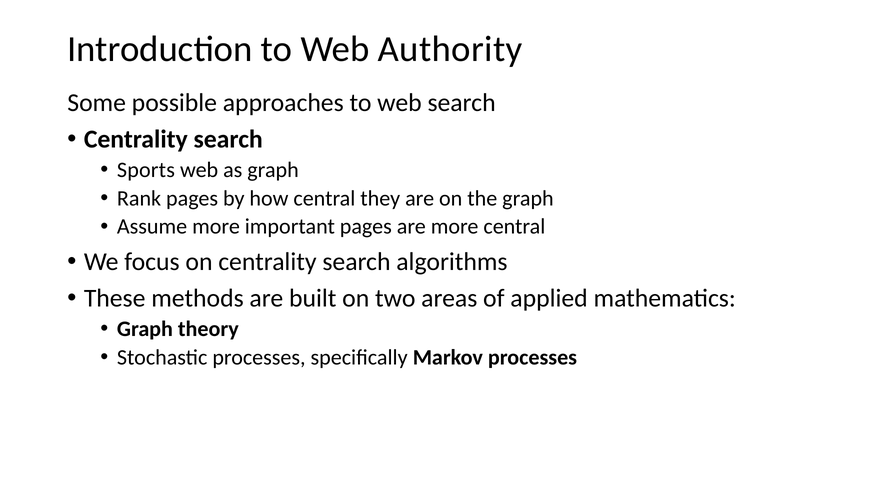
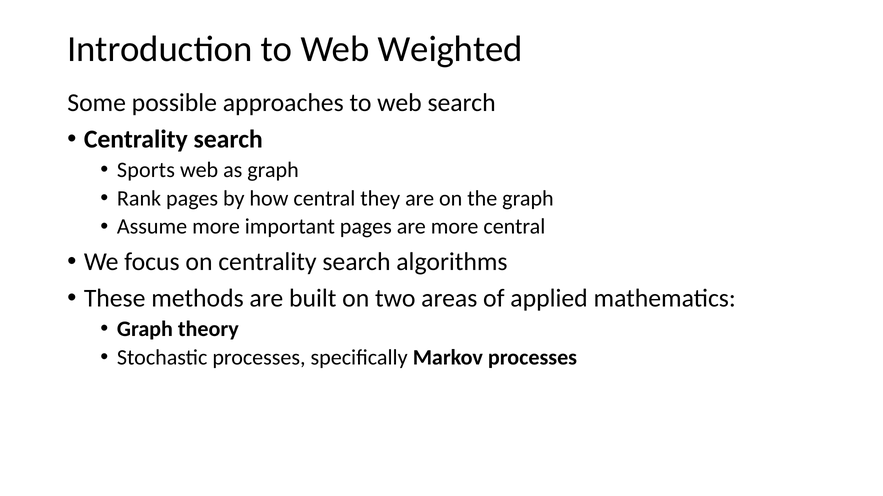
Authority: Authority -> Weighted
